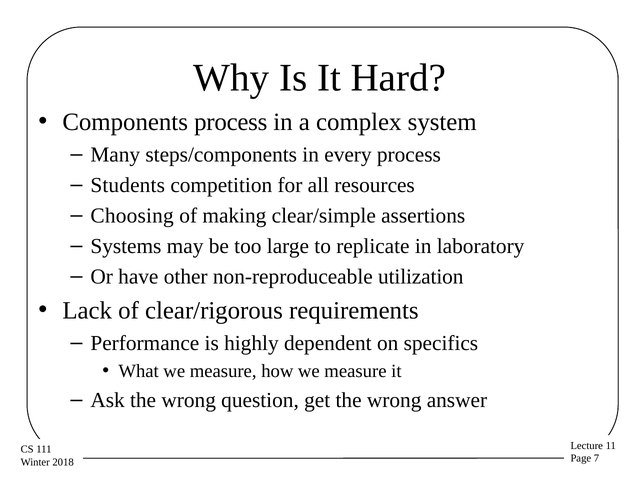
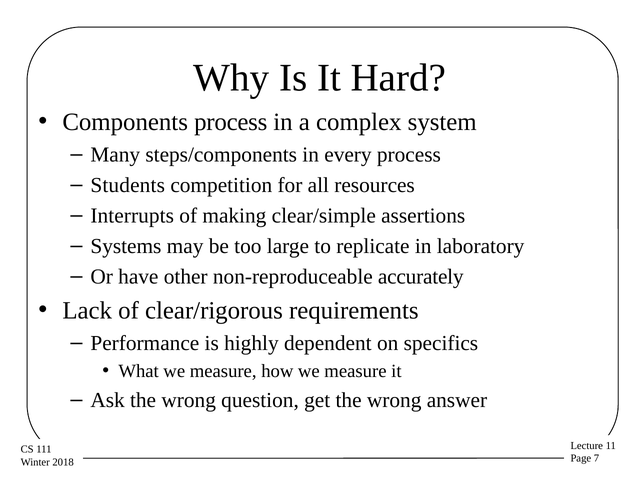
Choosing: Choosing -> Interrupts
utilization: utilization -> accurately
